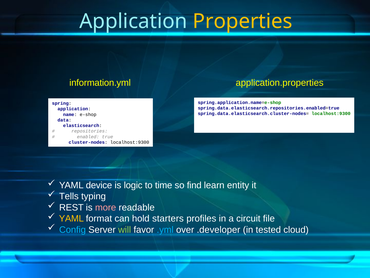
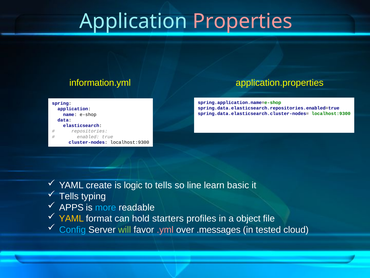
Properties colour: yellow -> pink
device: device -> create
to time: time -> tells
find: find -> line
entity: entity -> basic
REST: REST -> APPS
more colour: pink -> light blue
circuit: circuit -> object
.yml colour: light blue -> pink
.developer: .developer -> .messages
